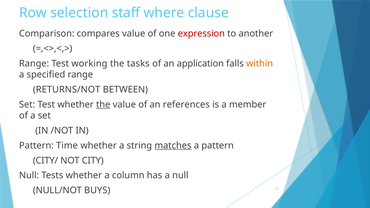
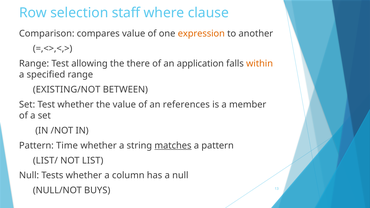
expression colour: red -> orange
working: working -> allowing
tasks: tasks -> there
RETURNS/NOT: RETURNS/NOT -> EXISTING/NOT
the at (103, 105) underline: present -> none
CITY/: CITY/ -> LIST/
CITY: CITY -> LIST
